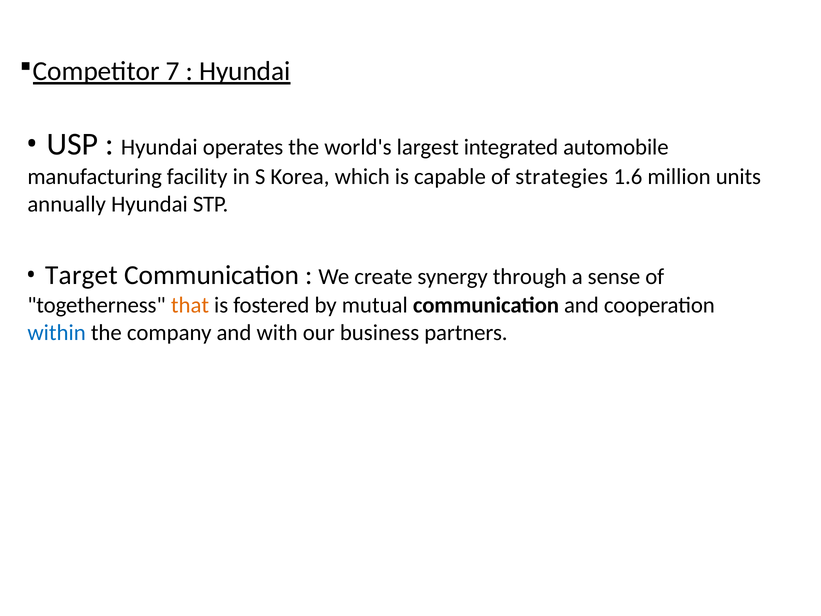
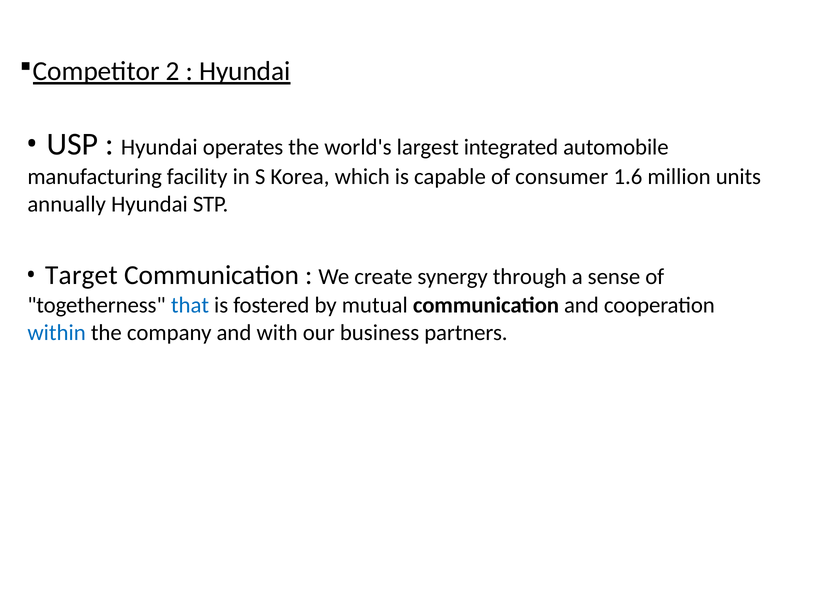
7: 7 -> 2
strategies: strategies -> consumer
that colour: orange -> blue
